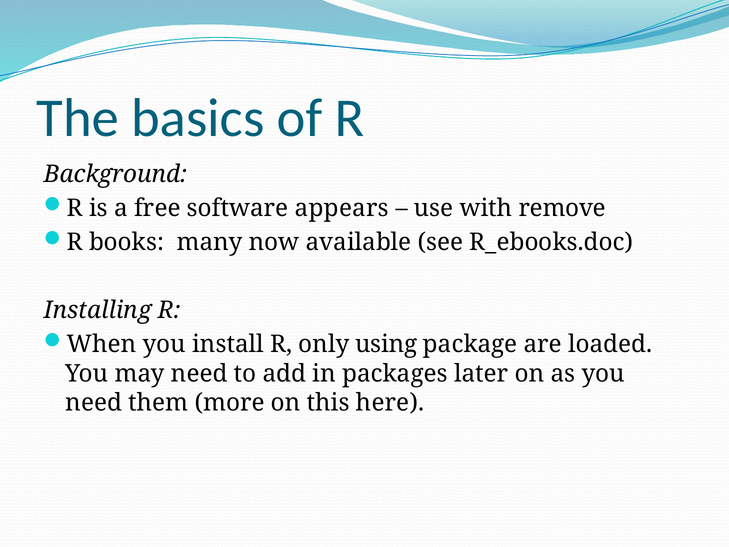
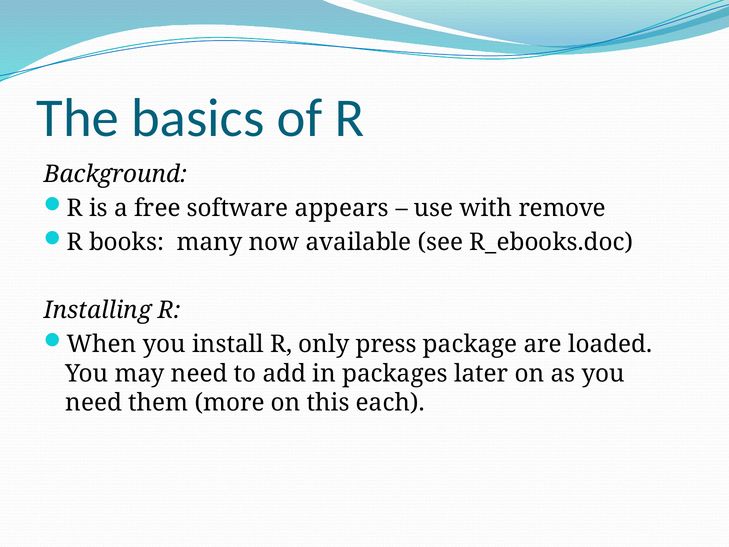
using: using -> press
here: here -> each
